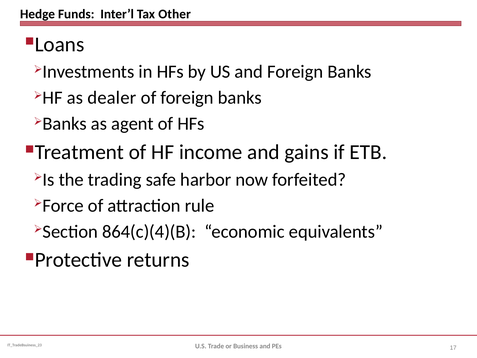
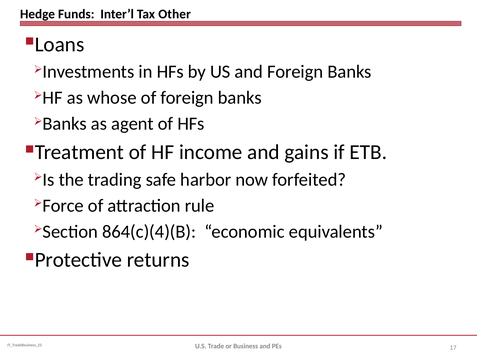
dealer: dealer -> whose
